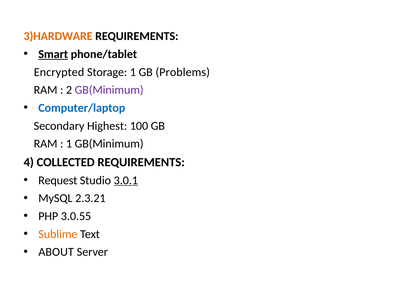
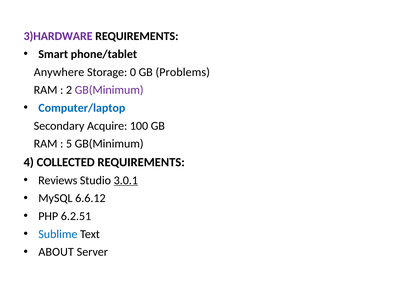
3)HARDWARE colour: orange -> purple
Smart underline: present -> none
Encrypted: Encrypted -> Anywhere
Storage 1: 1 -> 0
Highest: Highest -> Acquire
1 at (69, 144): 1 -> 5
Request: Request -> Reviews
2.3.21: 2.3.21 -> 6.6.12
3.0.55: 3.0.55 -> 6.2.51
Sublime colour: orange -> blue
